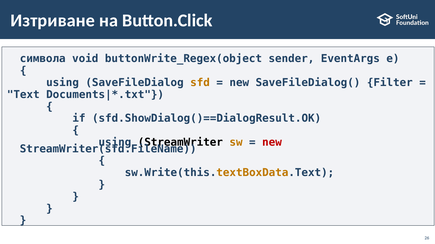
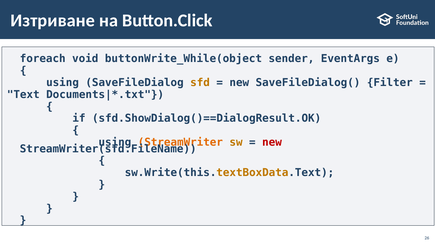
символа: символа -> foreach
buttonWrite_Regex(object: buttonWrite_Regex(object -> buttonWrite_While(object
StreamWriter colour: black -> orange
